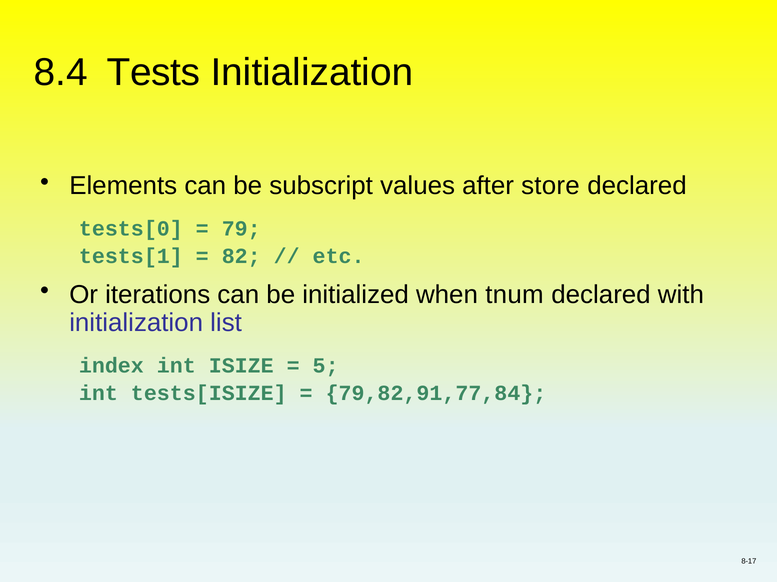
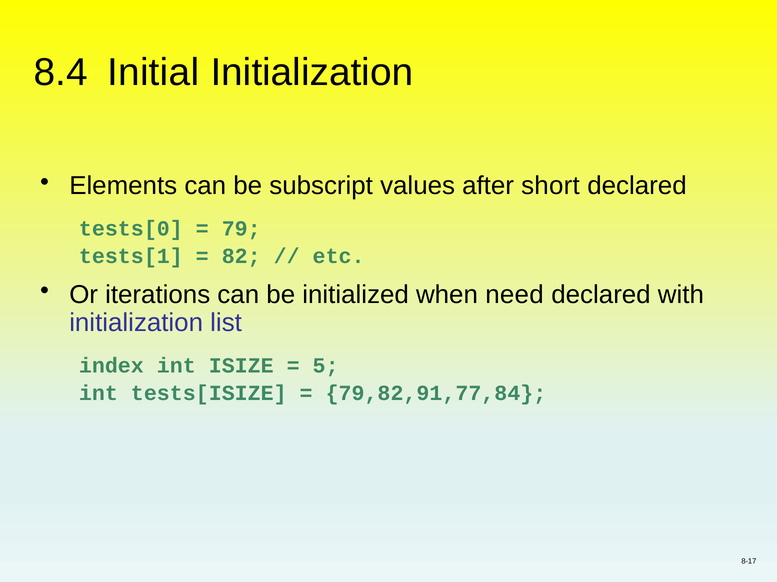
Tests: Tests -> Initial
store: store -> short
tnum: tnum -> need
